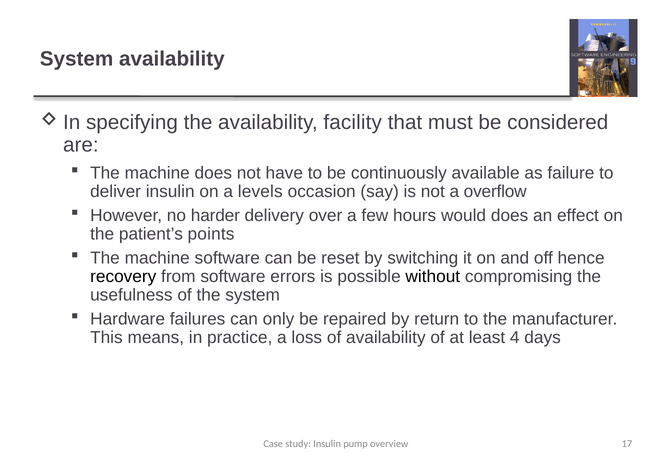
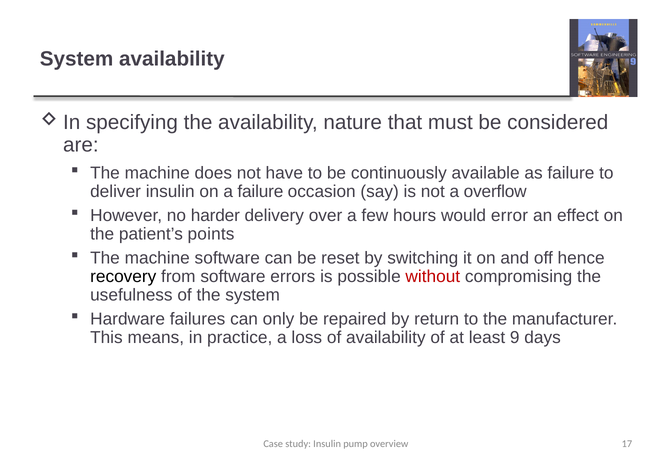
facility: facility -> nature
a levels: levels -> failure
would does: does -> error
without colour: black -> red
4: 4 -> 9
